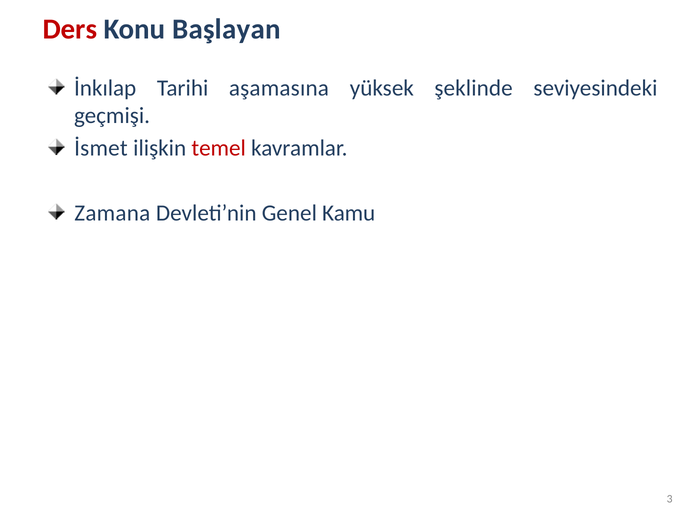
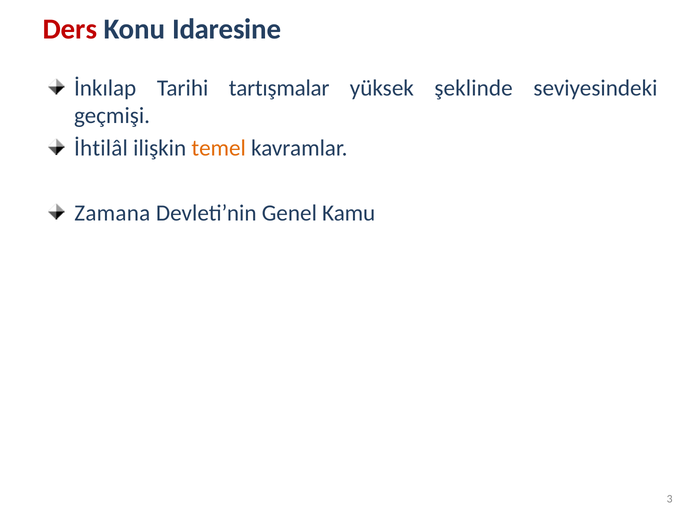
Başlayan: Başlayan -> Idaresine
aşamasına: aşamasına -> tartışmalar
İsmet: İsmet -> İhtilâl
temel colour: red -> orange
